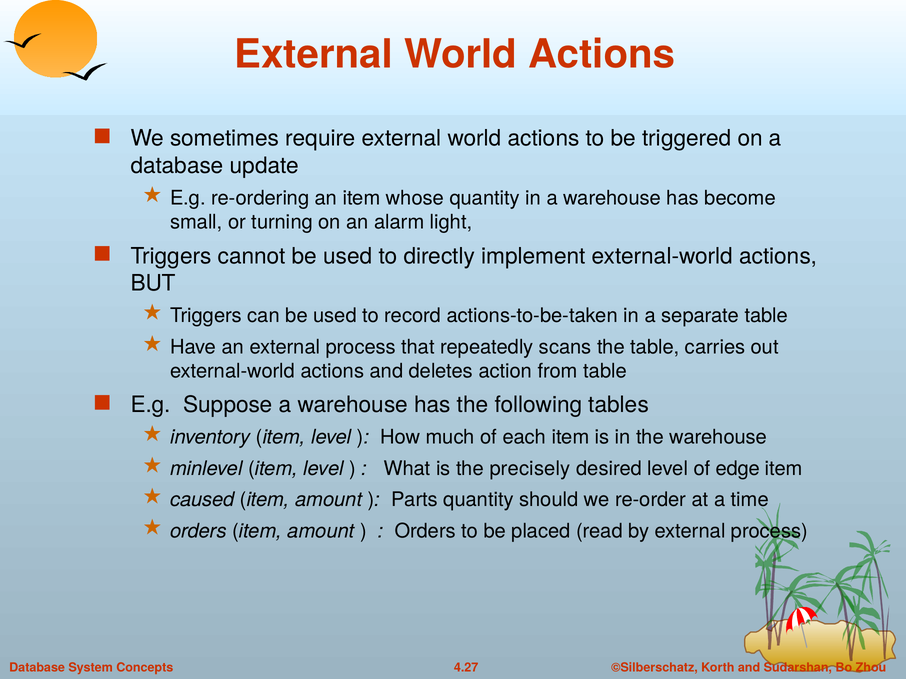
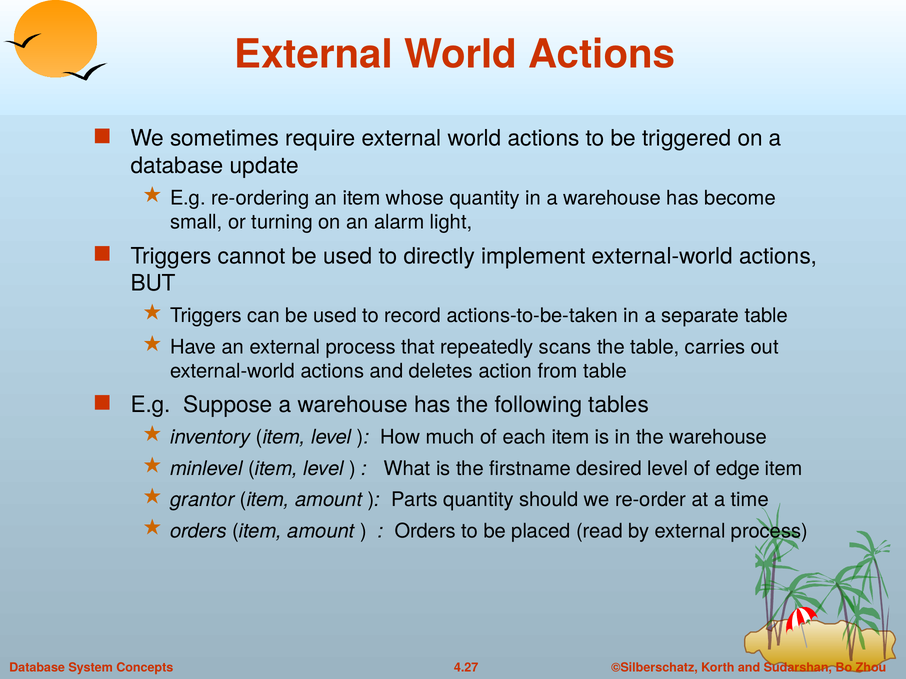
precisely: precisely -> firstname
caused: caused -> grantor
